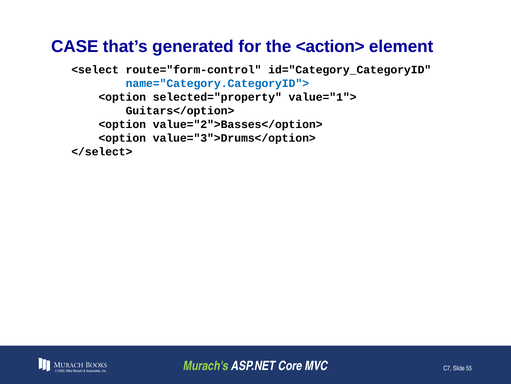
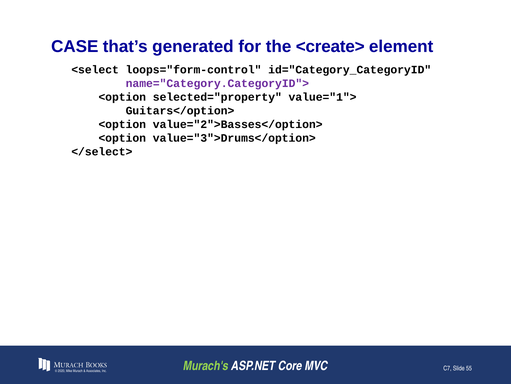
<action>: <action> -> <create>
route="form-control: route="form-control -> loops="form-control
name="Category.CategoryID"> colour: blue -> purple
